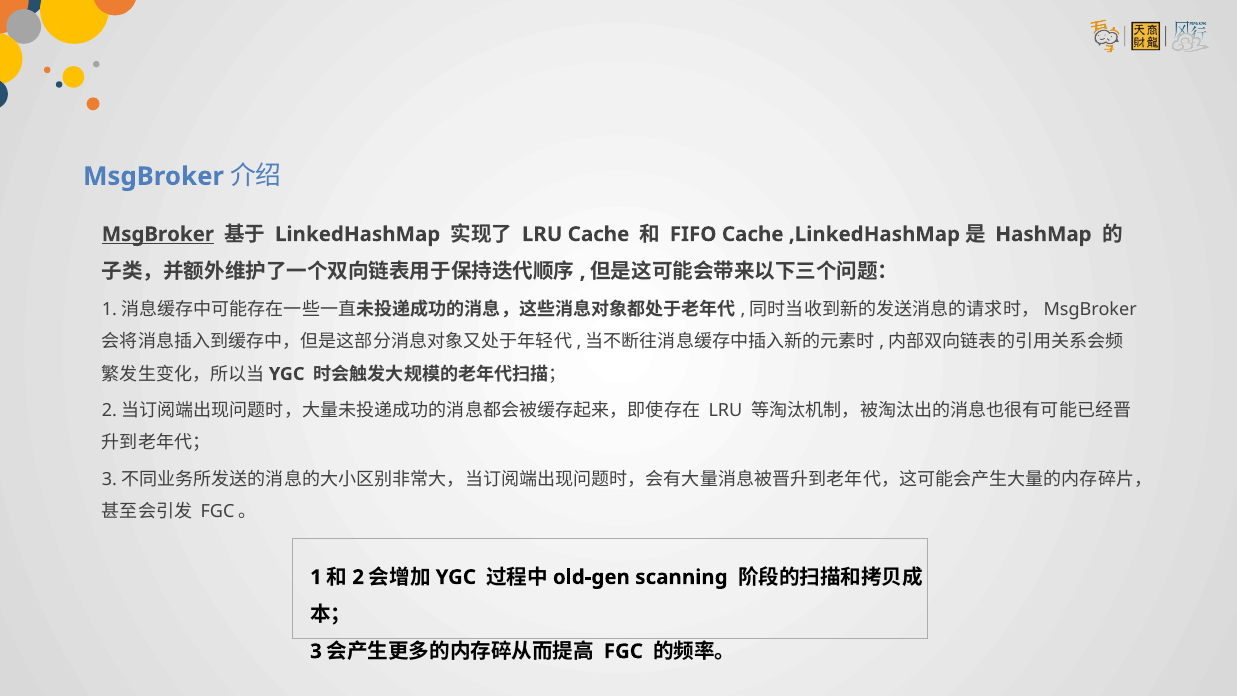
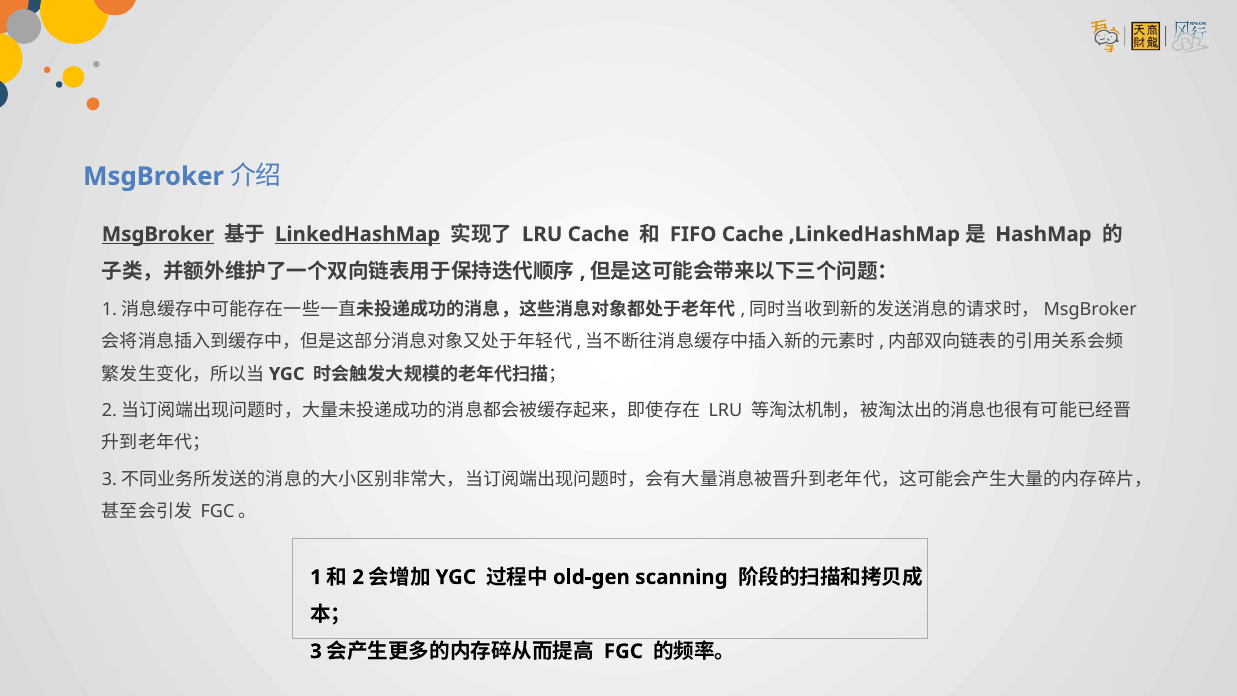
LinkedHashMap underline: none -> present
